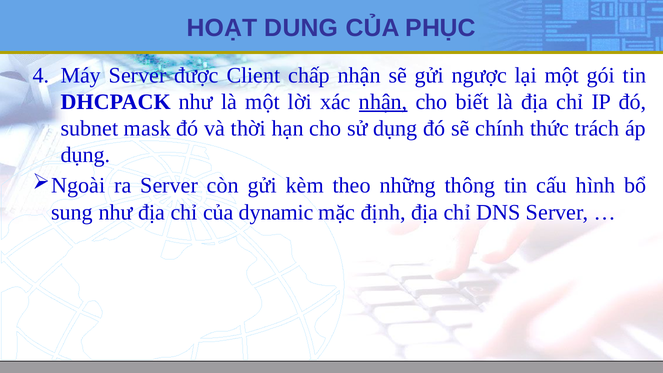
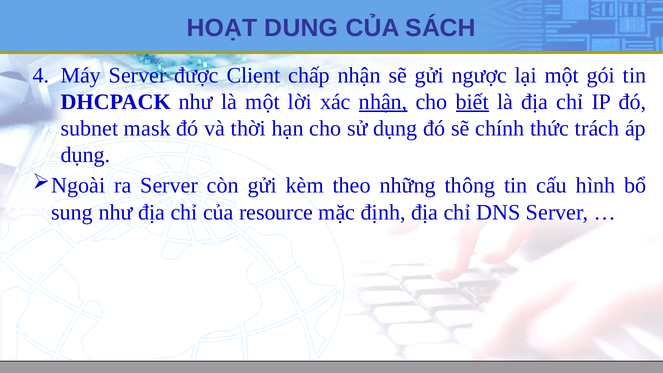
PHỤC: PHỤC -> SÁCH
biết underline: none -> present
dynamic: dynamic -> resource
